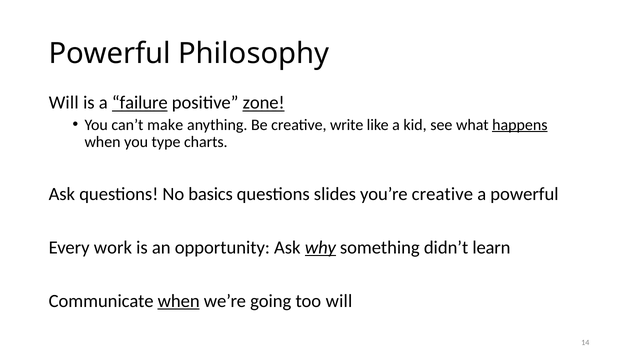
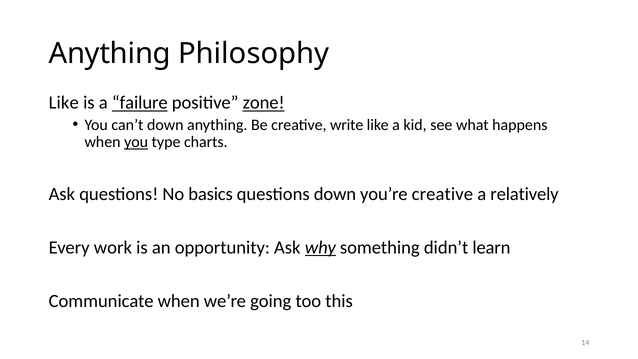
Powerful at (110, 54): Powerful -> Anything
Will at (64, 103): Will -> Like
can’t make: make -> down
happens underline: present -> none
you at (136, 142) underline: none -> present
questions slides: slides -> down
a powerful: powerful -> relatively
when at (179, 301) underline: present -> none
too will: will -> this
